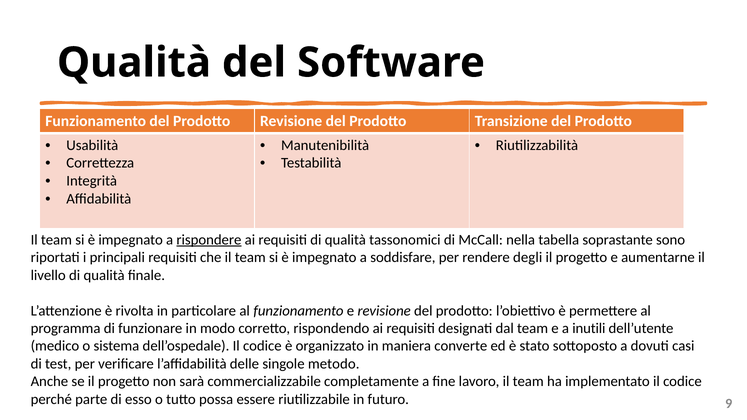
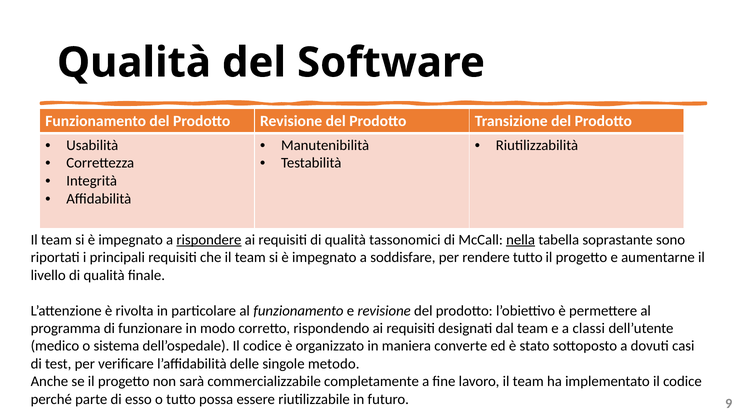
nella underline: none -> present
rendere degli: degli -> tutto
inutili: inutili -> classi
